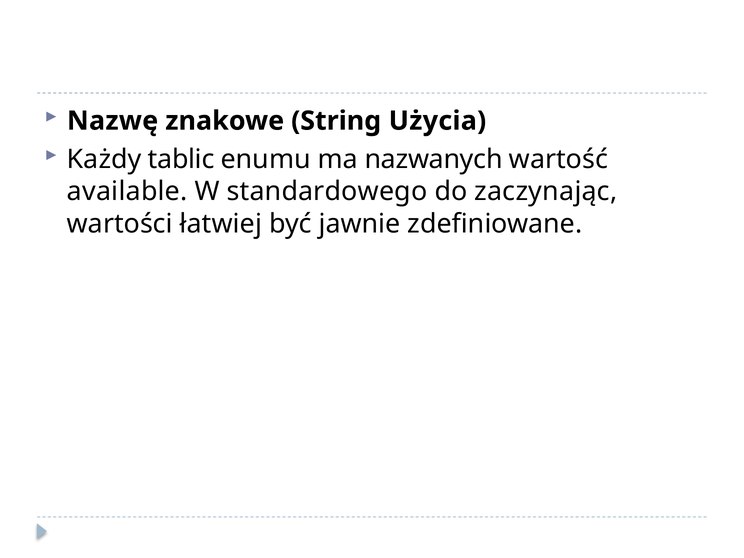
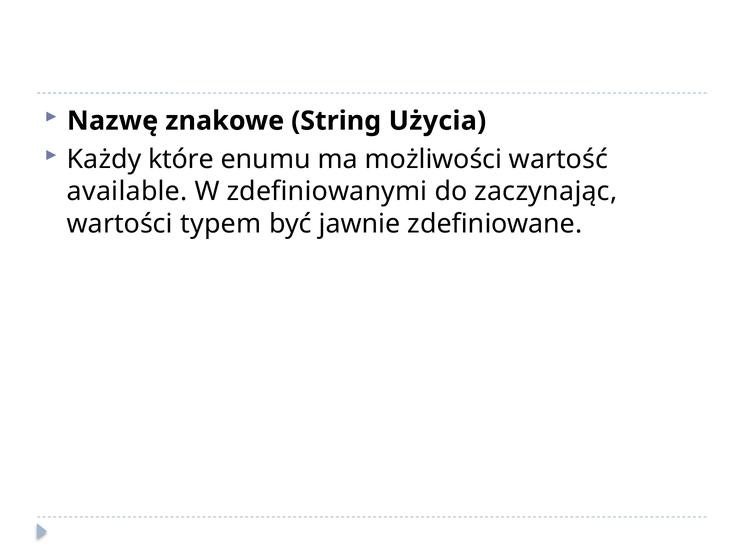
tablic: tablic -> które
nazwanych: nazwanych -> możliwości
standardowego: standardowego -> zdefiniowanymi
łatwiej: łatwiej -> typem
